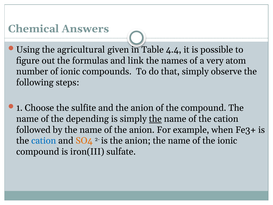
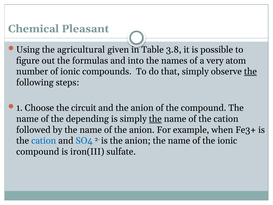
Answers: Answers -> Pleasant
4.4: 4.4 -> 3.8
link: link -> into
the at (250, 71) underline: none -> present
sulfite: sulfite -> circuit
SO4 colour: orange -> blue
